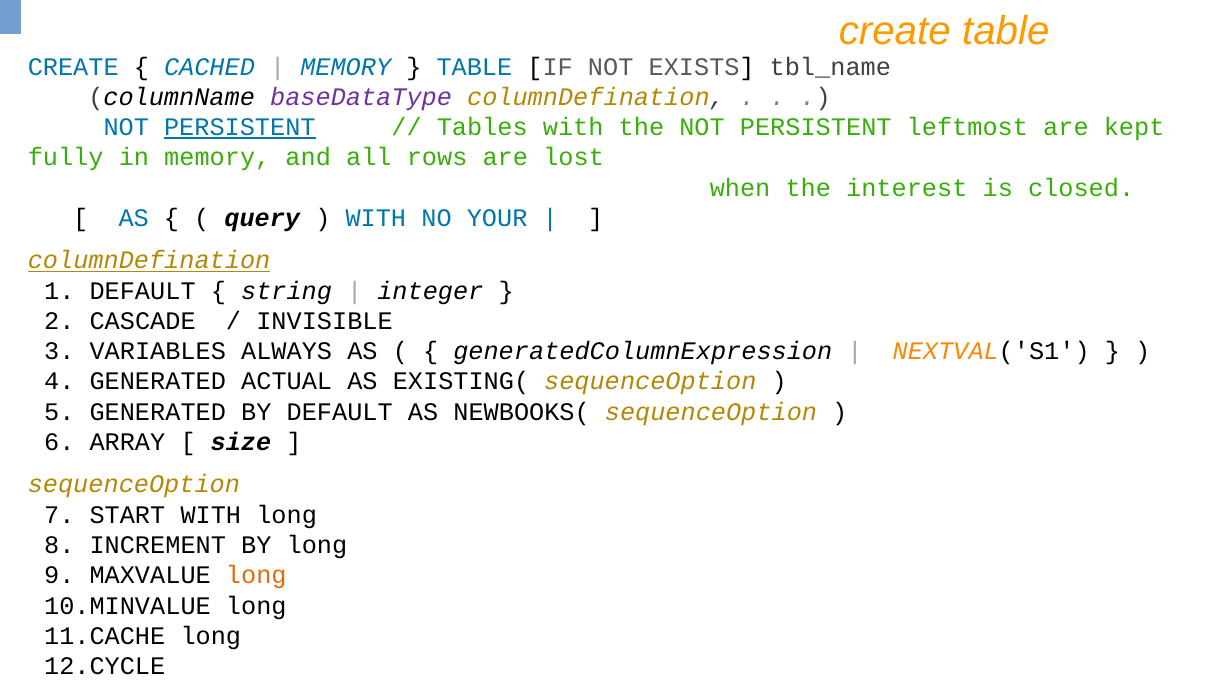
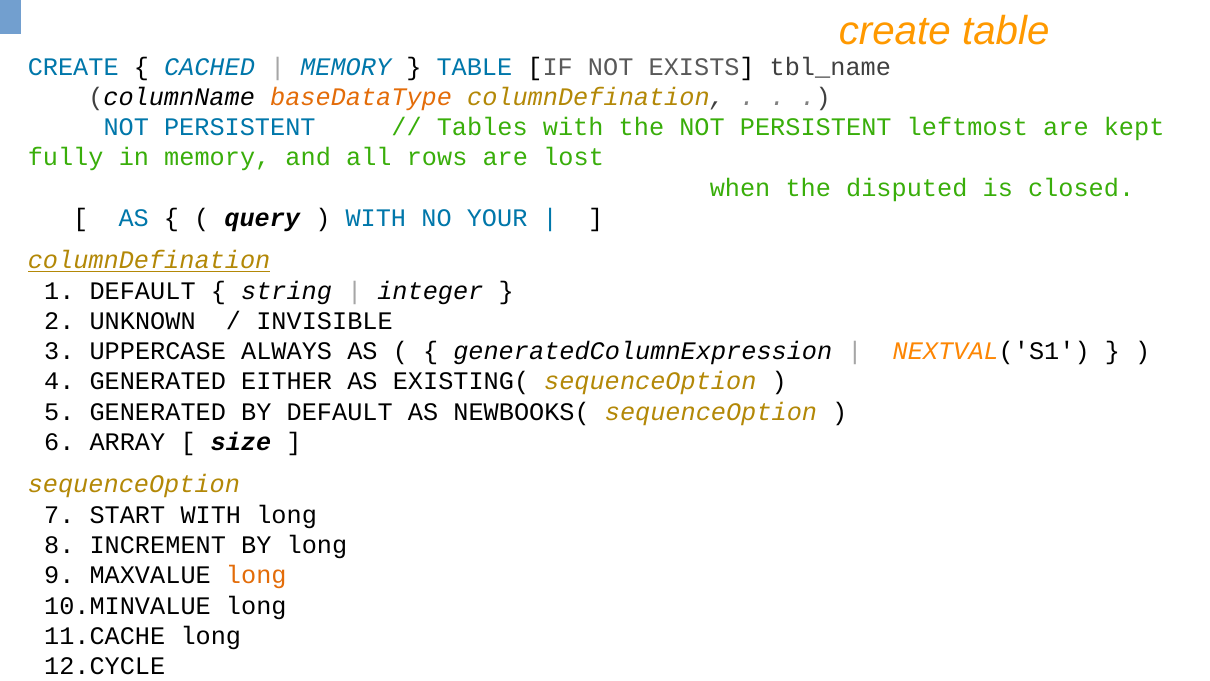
baseDataType colour: purple -> orange
PERSISTENT at (240, 127) underline: present -> none
interest: interest -> disputed
CASCADE: CASCADE -> UNKNOWN
VARIABLES: VARIABLES -> UPPERCASE
ACTUAL: ACTUAL -> EITHER
